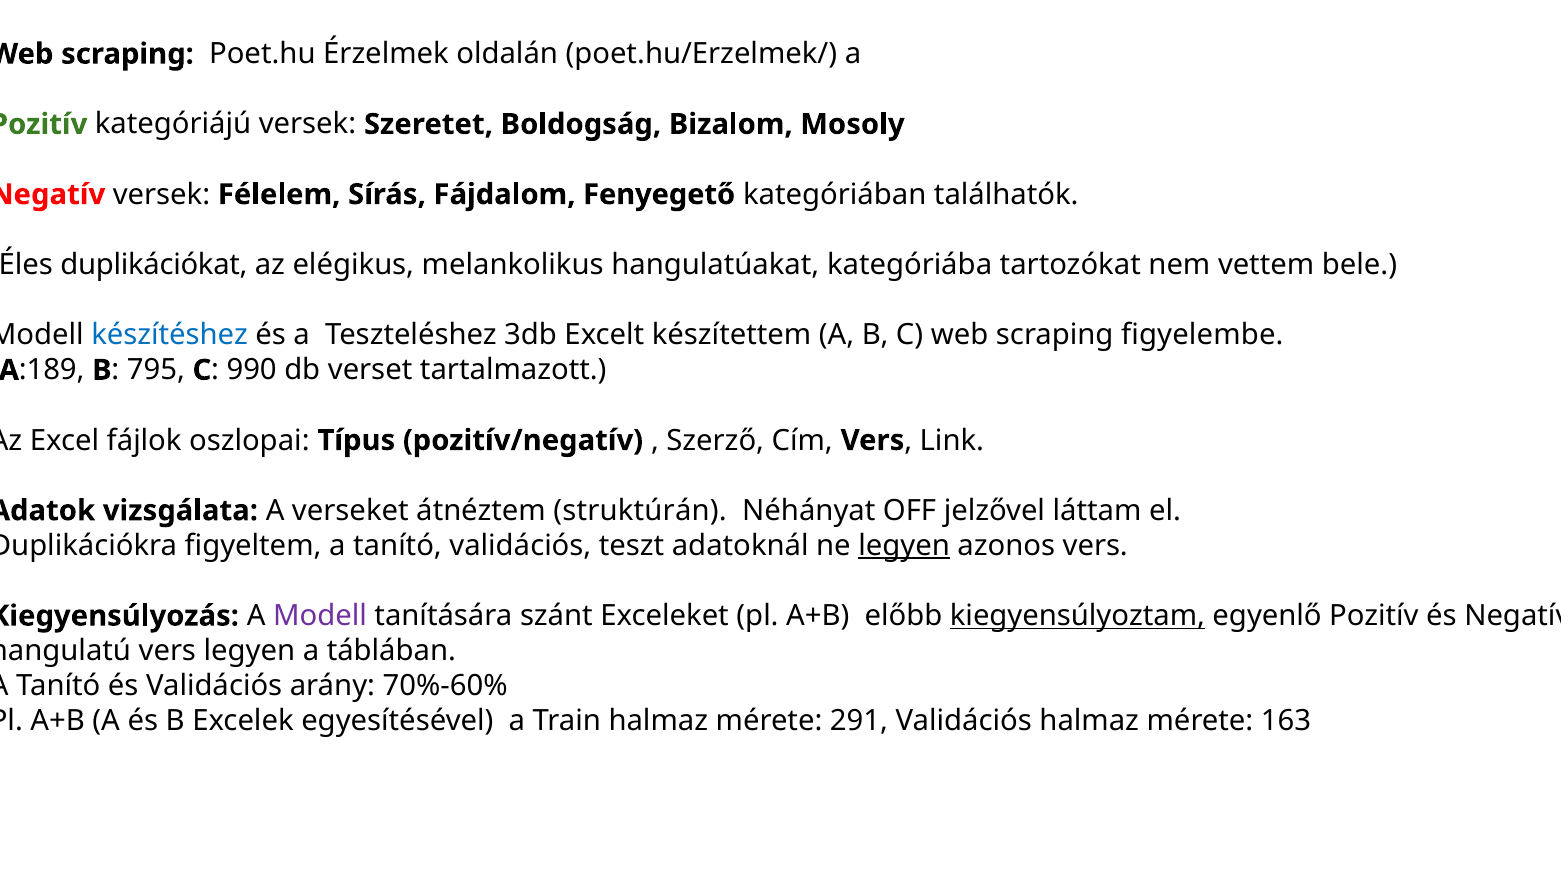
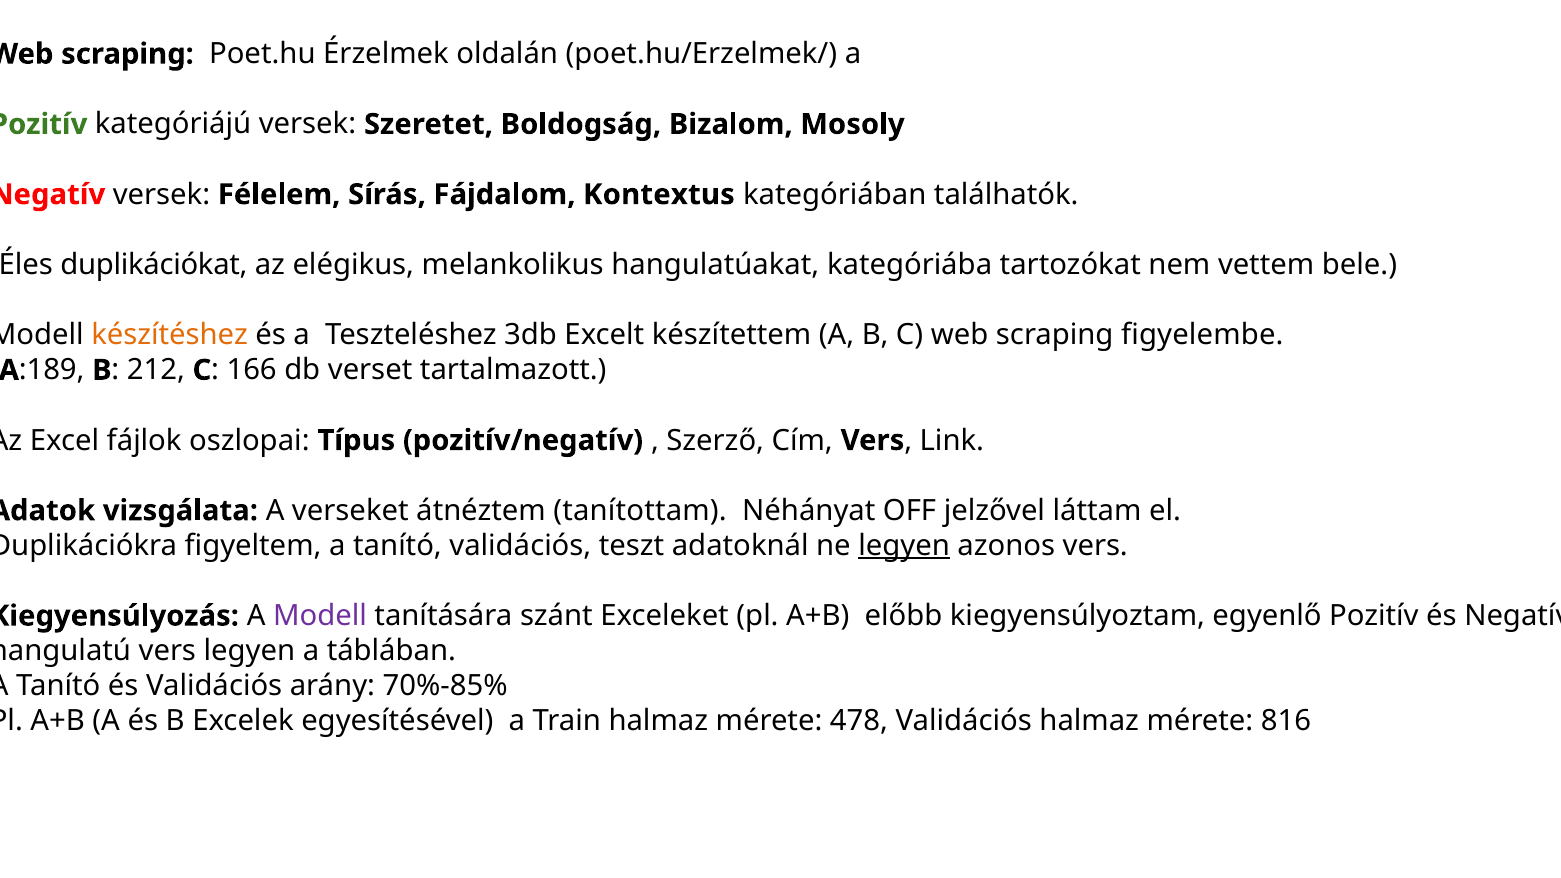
Fenyegető: Fenyegető -> Kontextus
készítéshez colour: blue -> orange
795: 795 -> 212
990: 990 -> 166
struktúrán: struktúrán -> tanítottam
kiegyensúlyoztam underline: present -> none
70%-60%: 70%-60% -> 70%-85%
291: 291 -> 478
163: 163 -> 816
